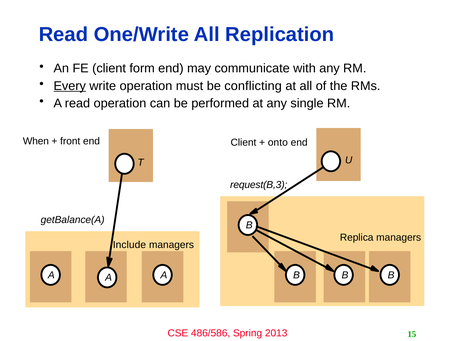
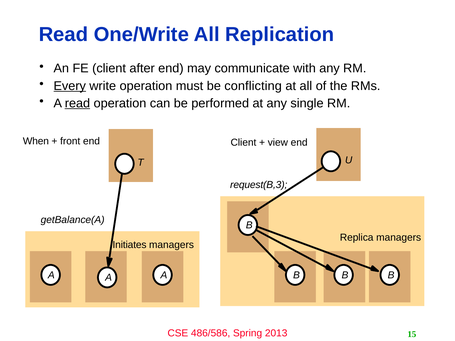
form: form -> after
read at (77, 103) underline: none -> present
onto: onto -> view
Include: Include -> Initiates
